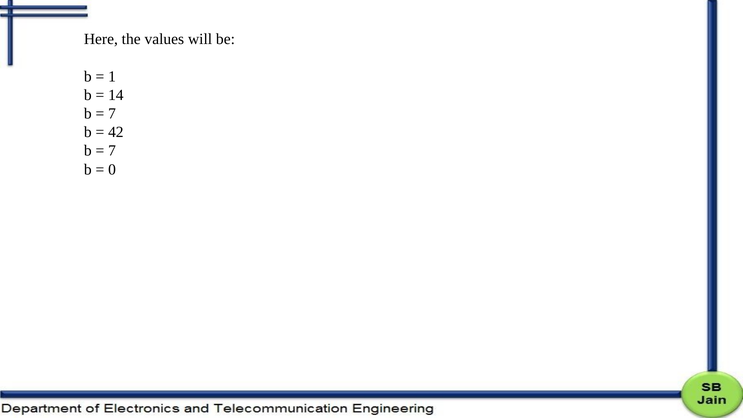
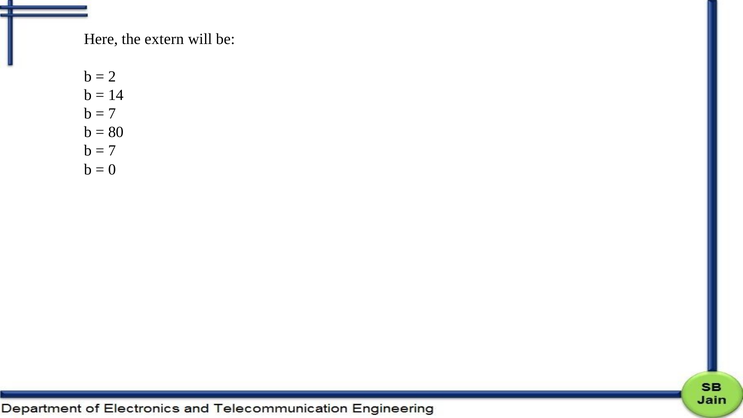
values: values -> extern
1: 1 -> 2
42: 42 -> 80
